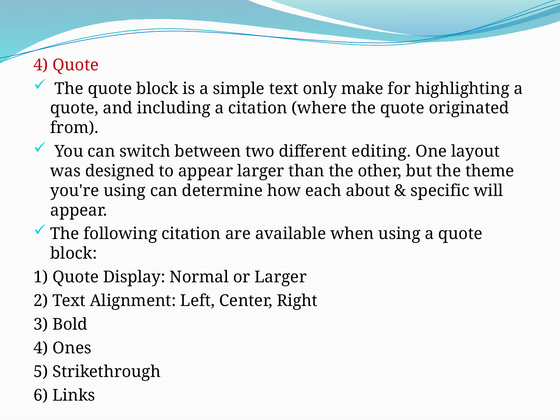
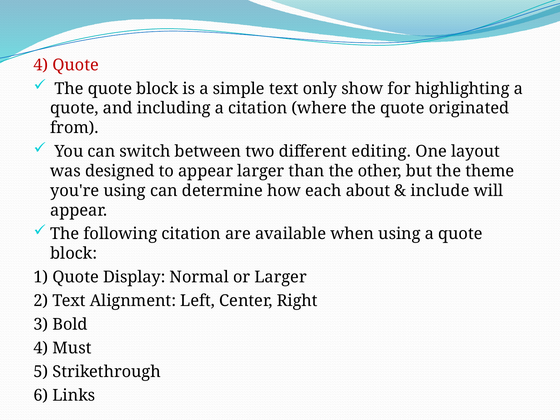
make: make -> show
specific: specific -> include
Ones: Ones -> Must
